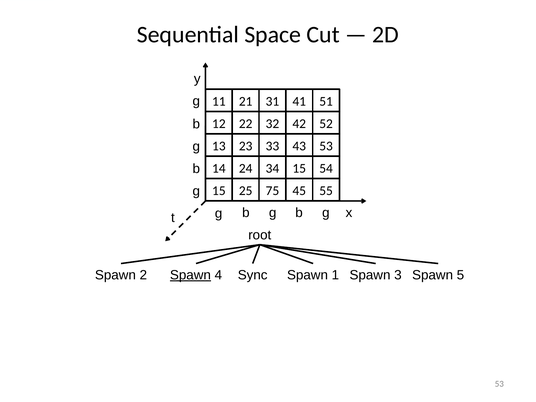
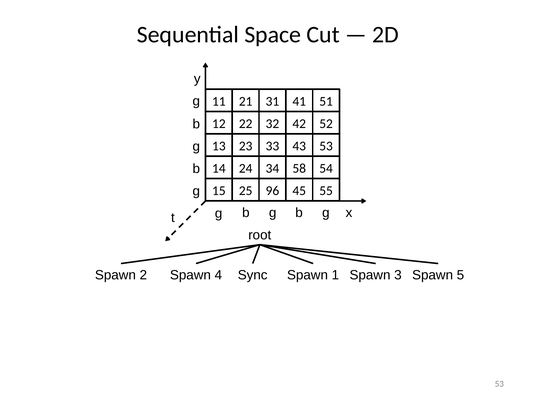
34 15: 15 -> 58
75: 75 -> 96
Spawn at (190, 275) underline: present -> none
